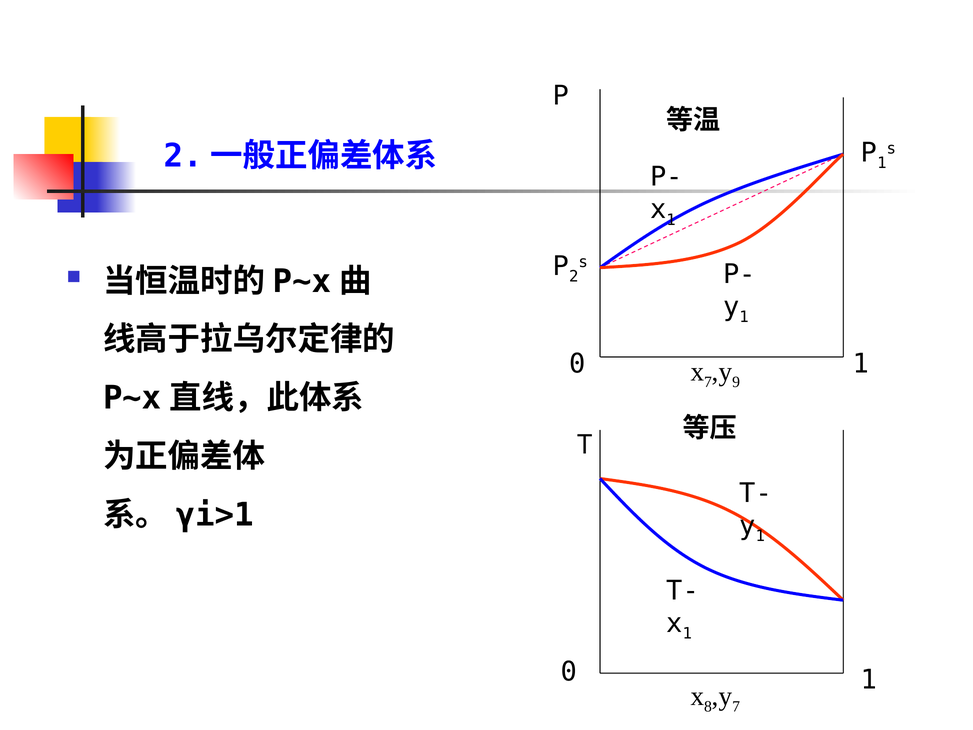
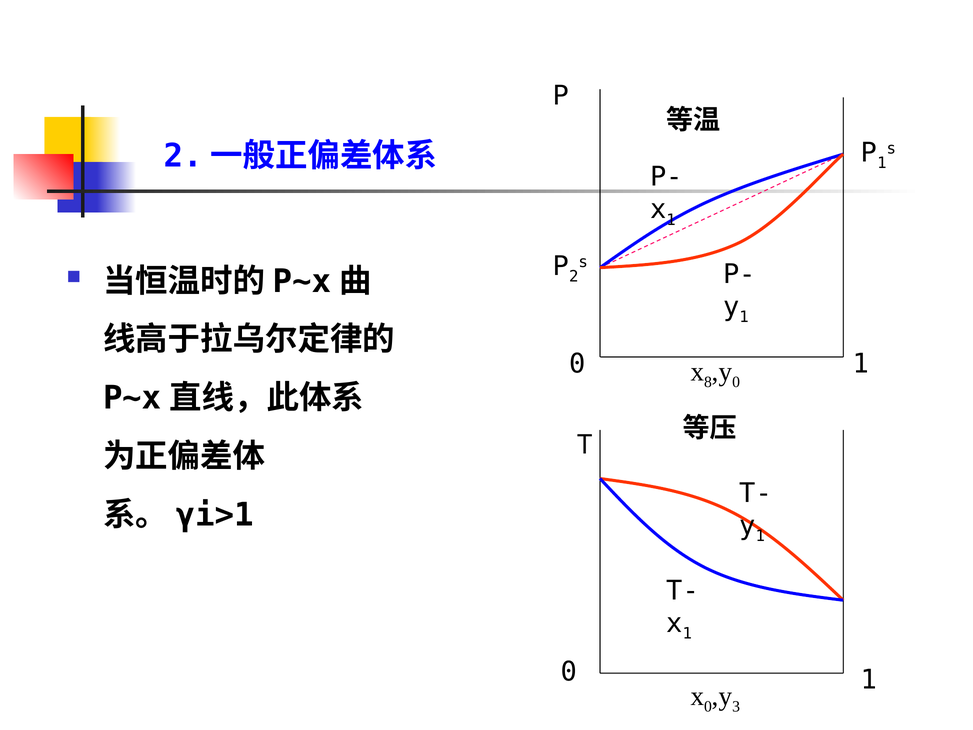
7 at (708, 382): 7 -> 8
9 at (736, 382): 9 -> 0
8 at (708, 706): 8 -> 0
7 at (736, 706): 7 -> 3
